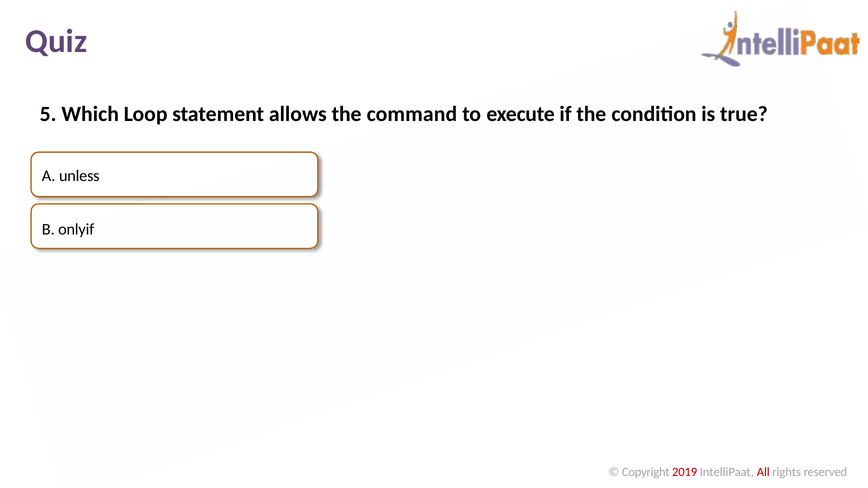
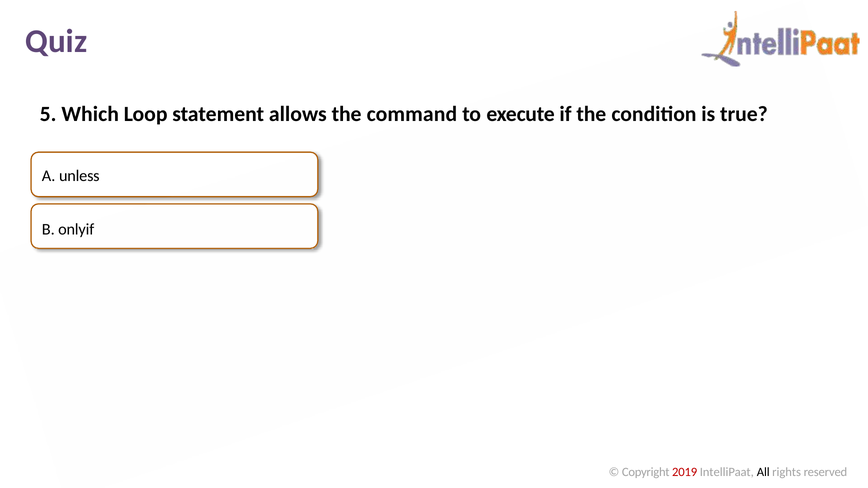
All colour: red -> black
